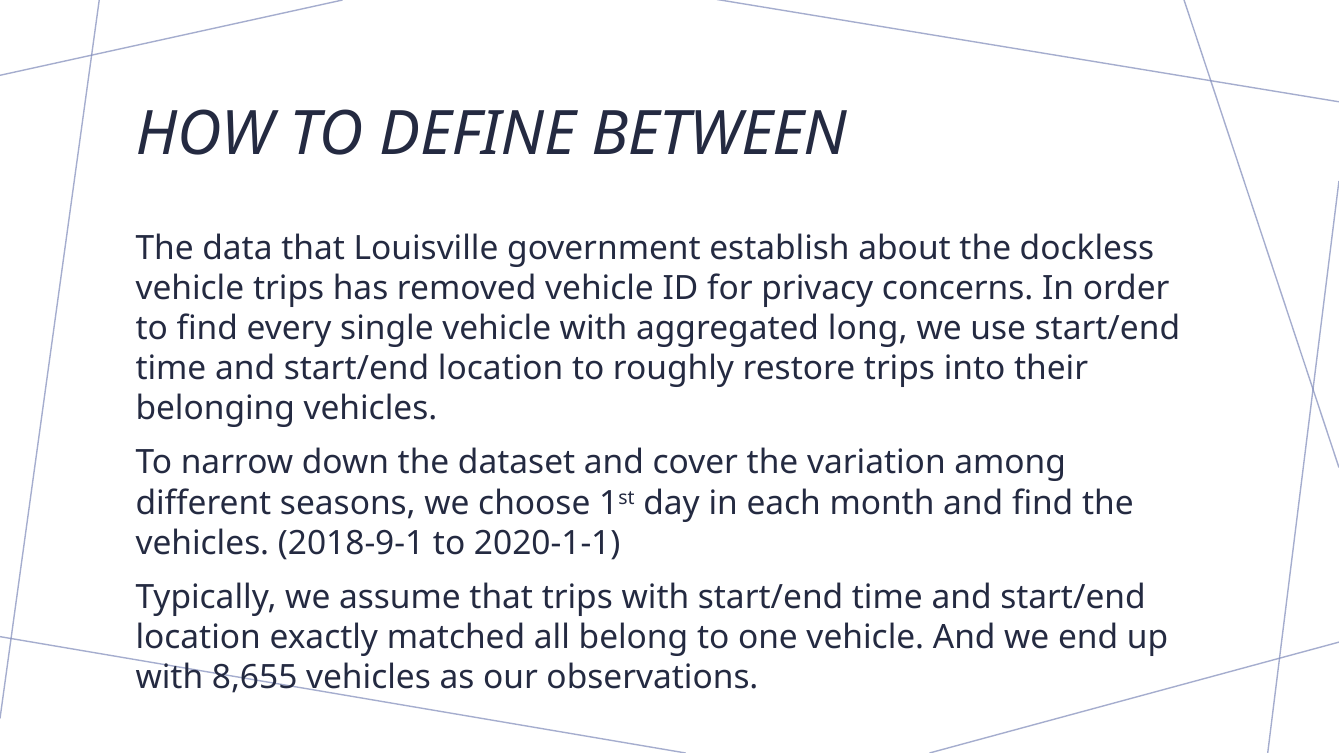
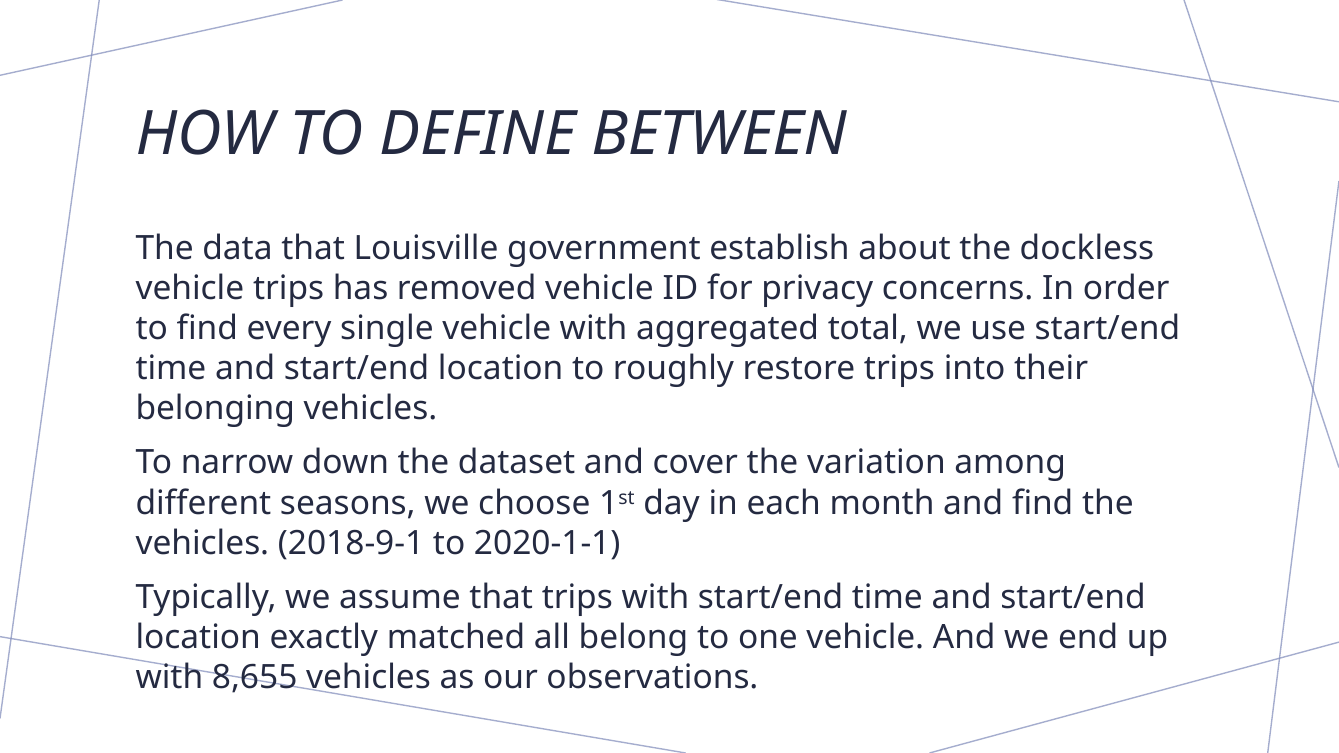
long: long -> total
